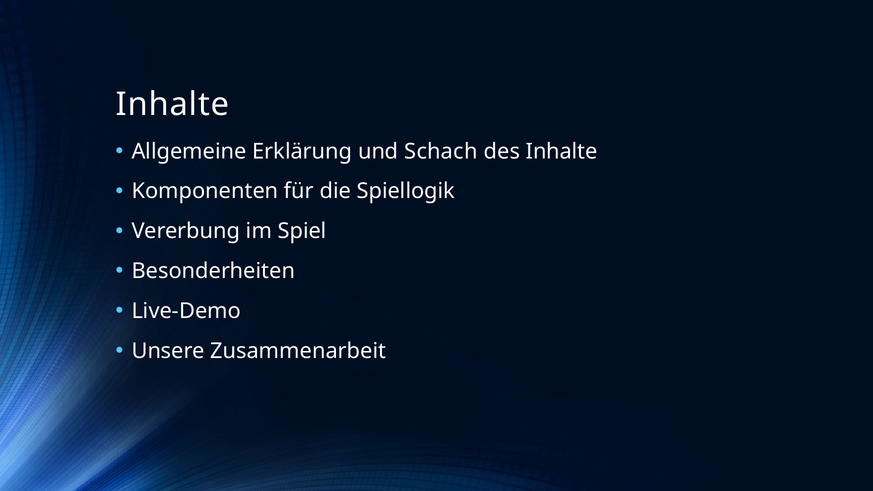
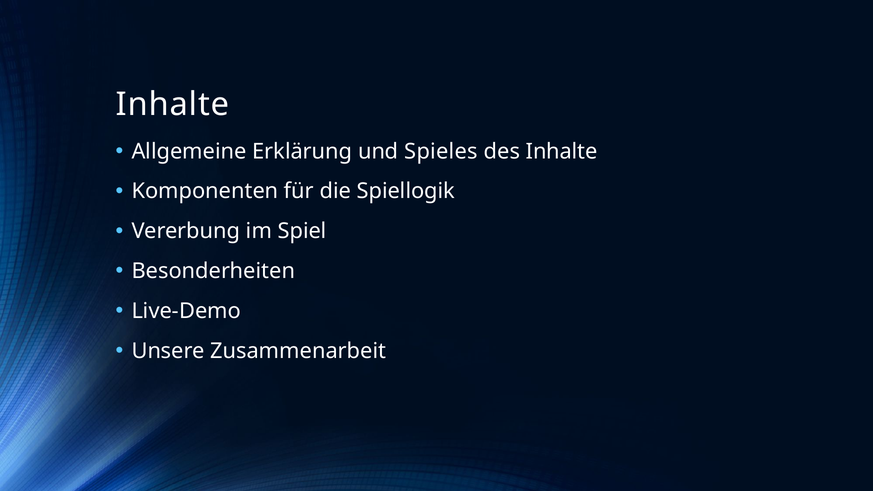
Schach: Schach -> Spieles
